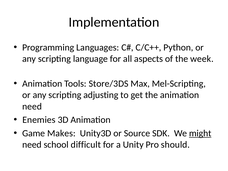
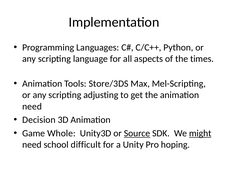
week: week -> times
Enemies: Enemies -> Decision
Makes: Makes -> Whole
Source underline: none -> present
should: should -> hoping
